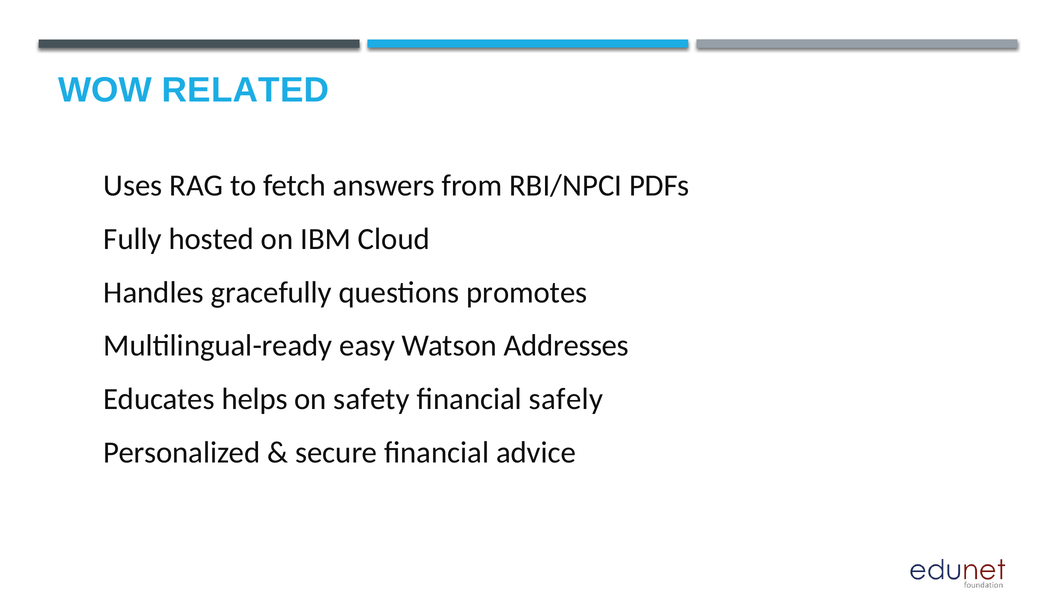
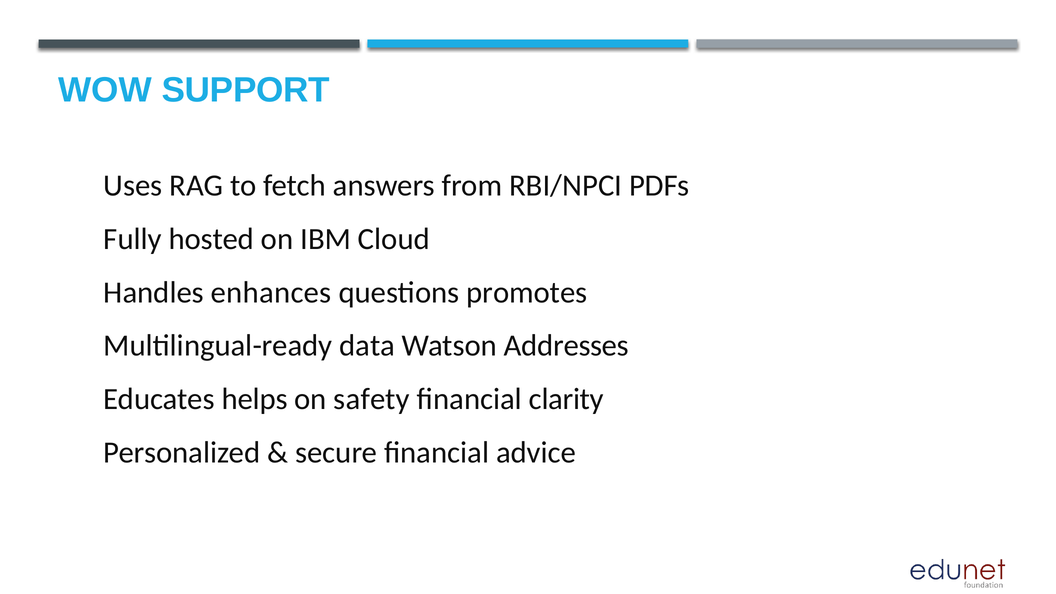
RELATED: RELATED -> SUPPORT
gracefully: gracefully -> enhances
easy: easy -> data
safely: safely -> clarity
